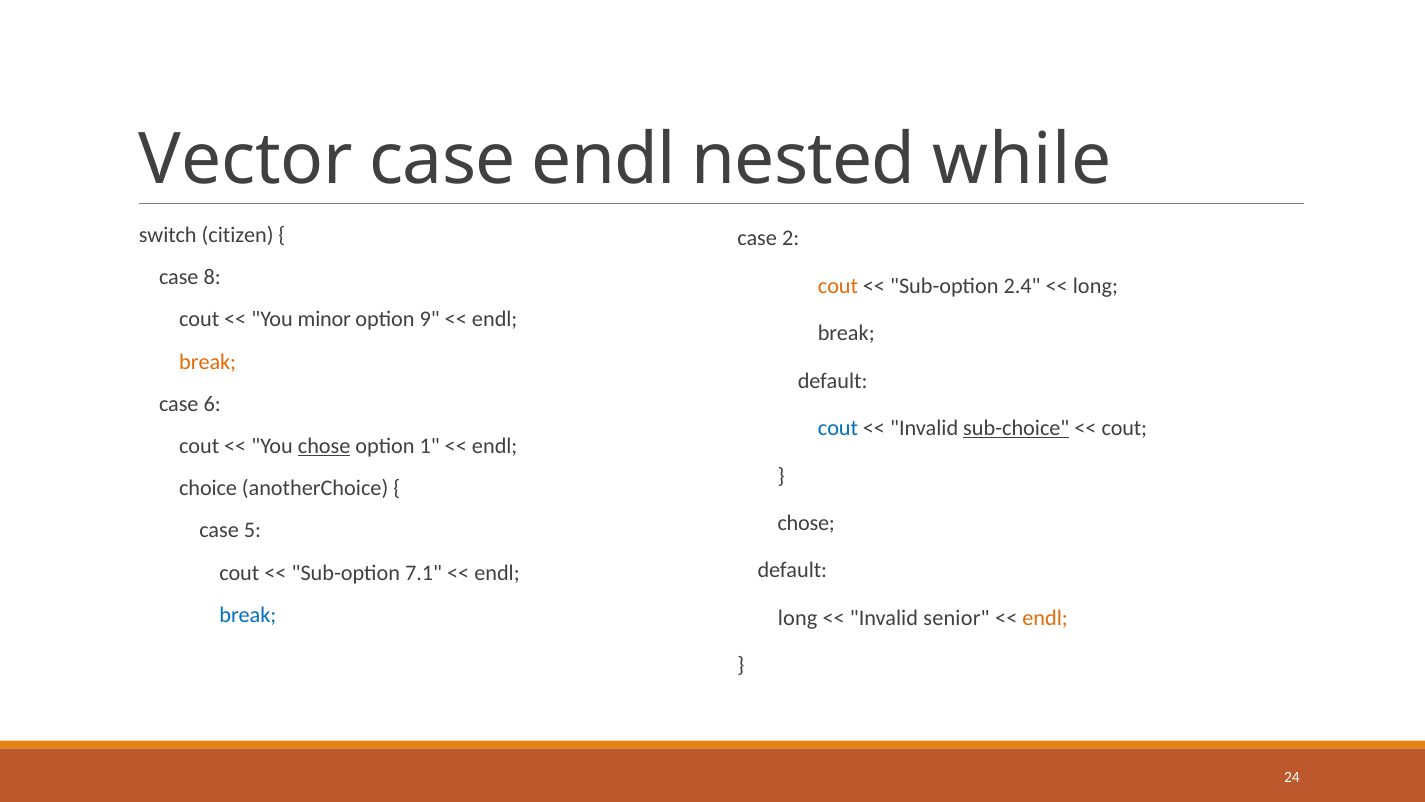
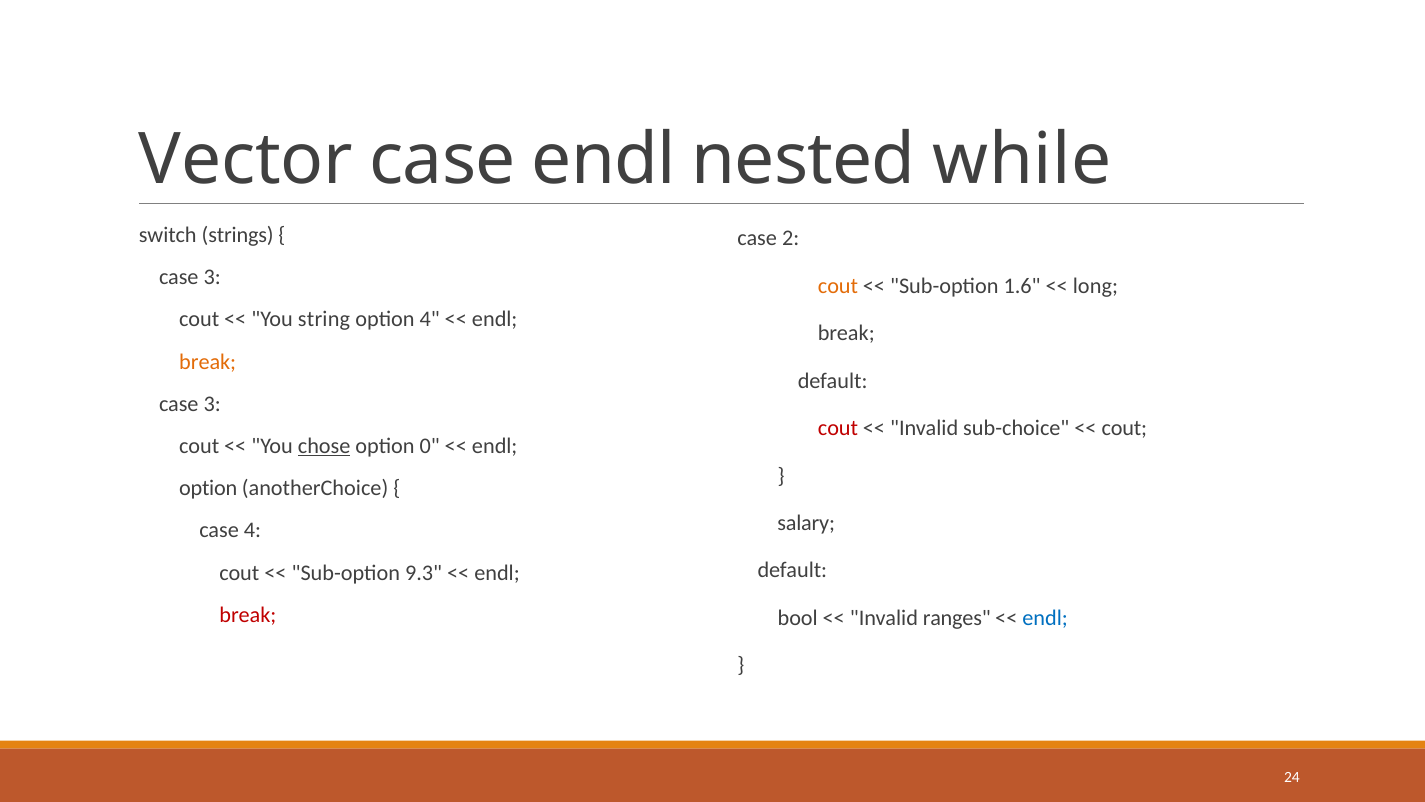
citizen: citizen -> strings
8 at (212, 277): 8 -> 3
2.4: 2.4 -> 1.6
minor: minor -> string
option 9: 9 -> 4
6 at (212, 404): 6 -> 3
cout at (838, 428) colour: blue -> red
sub-choice underline: present -> none
1: 1 -> 0
choice at (208, 488): choice -> option
chose at (806, 523): chose -> salary
case 5: 5 -> 4
7.1: 7.1 -> 9.3
break at (248, 615) colour: blue -> red
long at (798, 618): long -> bool
senior: senior -> ranges
endl at (1045, 618) colour: orange -> blue
